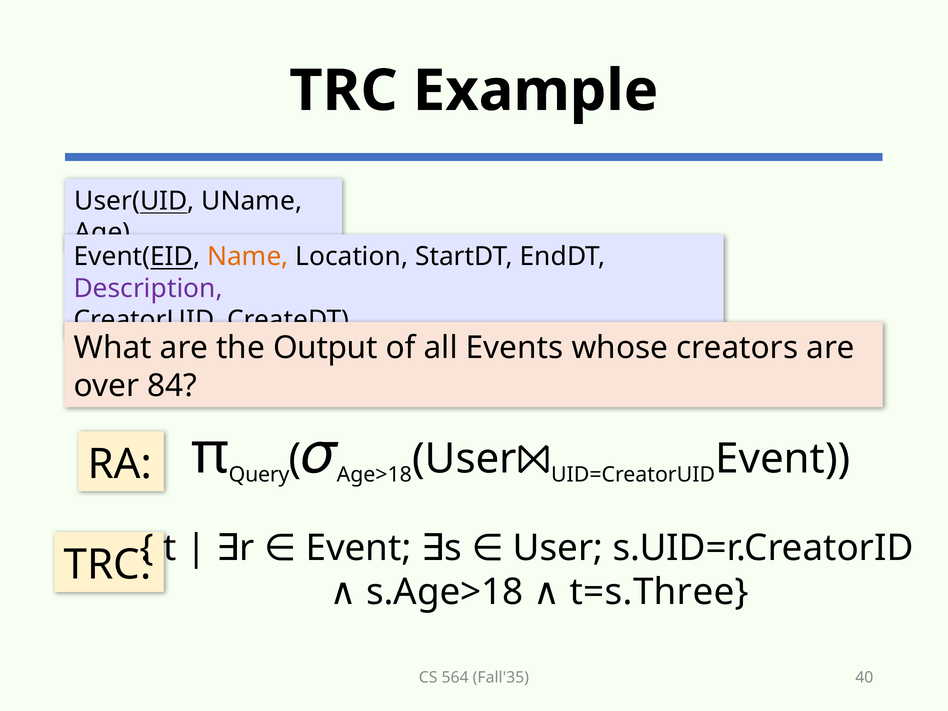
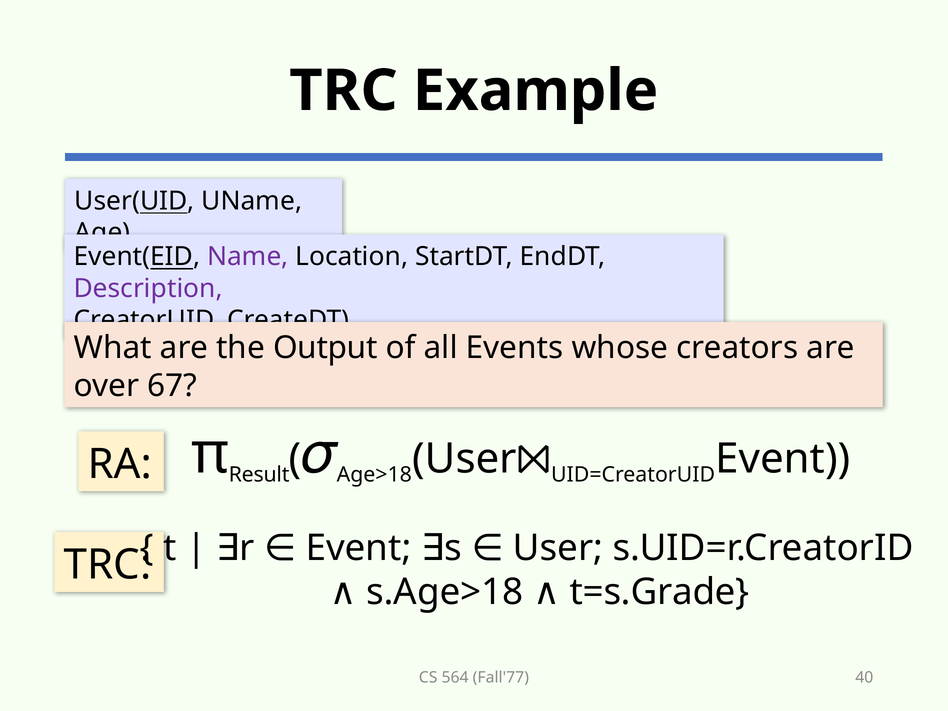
Name colour: orange -> purple
84: 84 -> 67
Query: Query -> Result
t=s.Three: t=s.Three -> t=s.Grade
Fall'35: Fall'35 -> Fall'77
